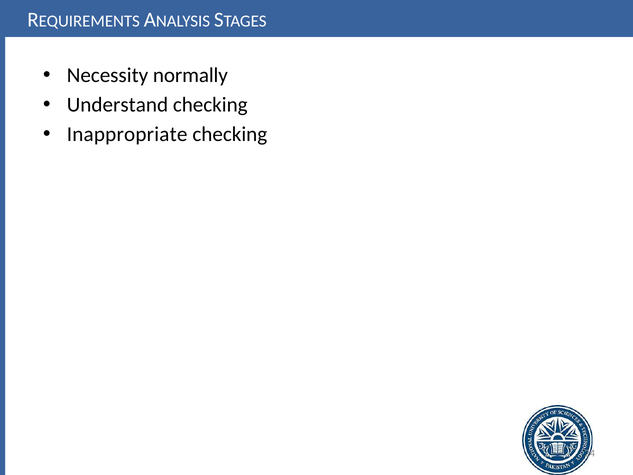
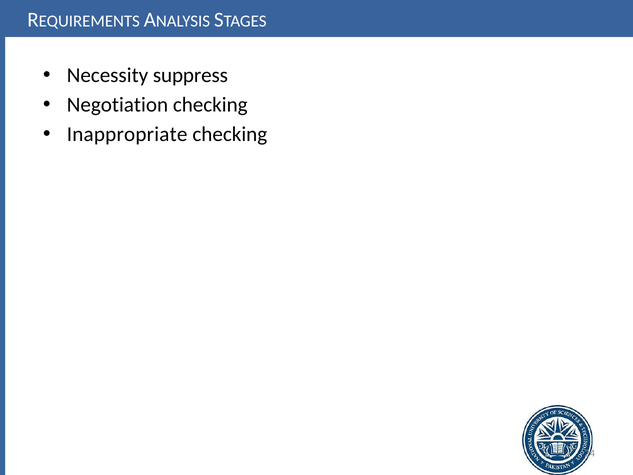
normally: normally -> suppress
Understand: Understand -> Negotiation
